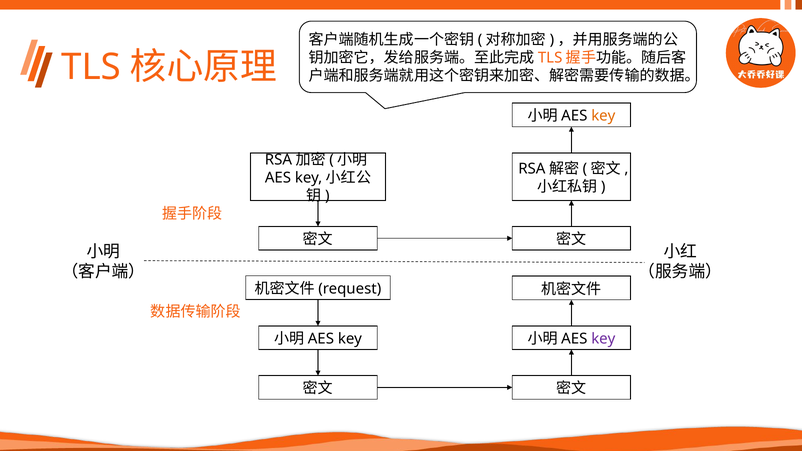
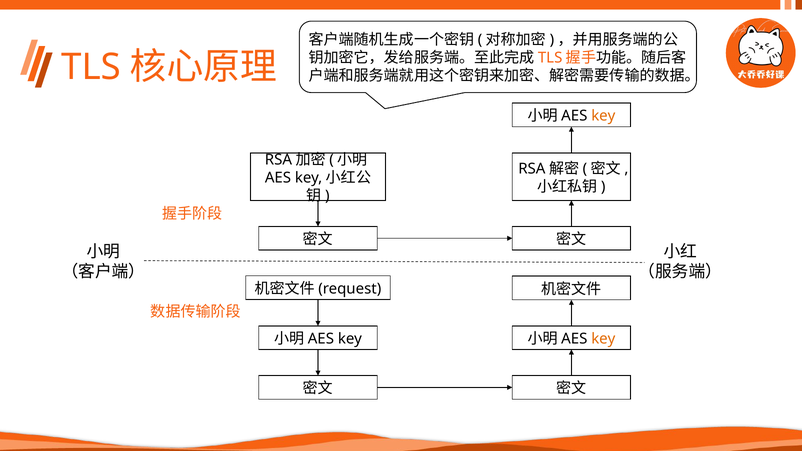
key at (603, 339) colour: purple -> orange
